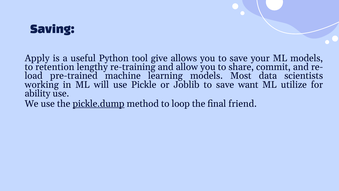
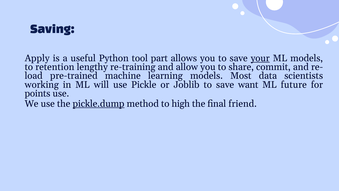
give: give -> part
your underline: none -> present
utilize: utilize -> future
ability: ability -> points
loop: loop -> high
